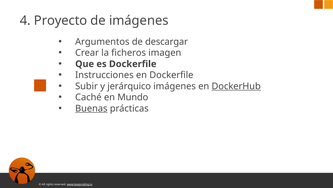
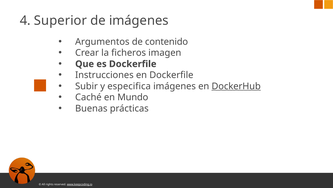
Proyecto: Proyecto -> Superior
descargar: descargar -> contenido
jerárquico: jerárquico -> especifica
Buenas underline: present -> none
